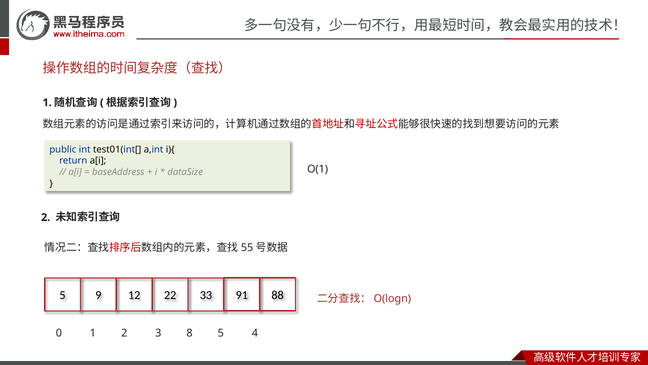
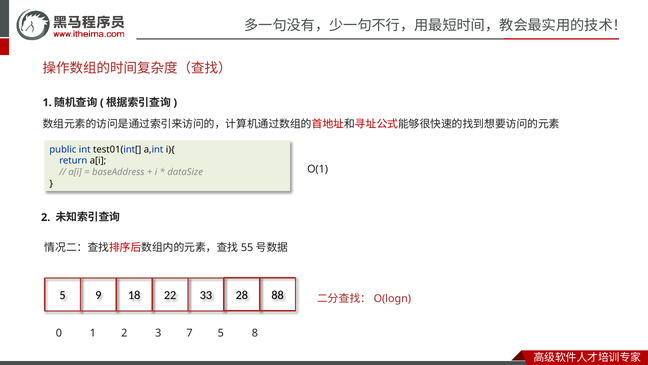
12: 12 -> 18
91: 91 -> 28
8: 8 -> 7
4: 4 -> 8
